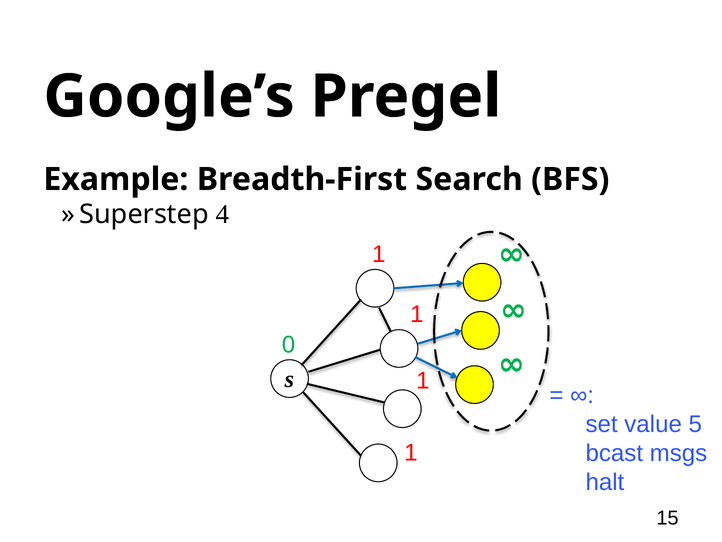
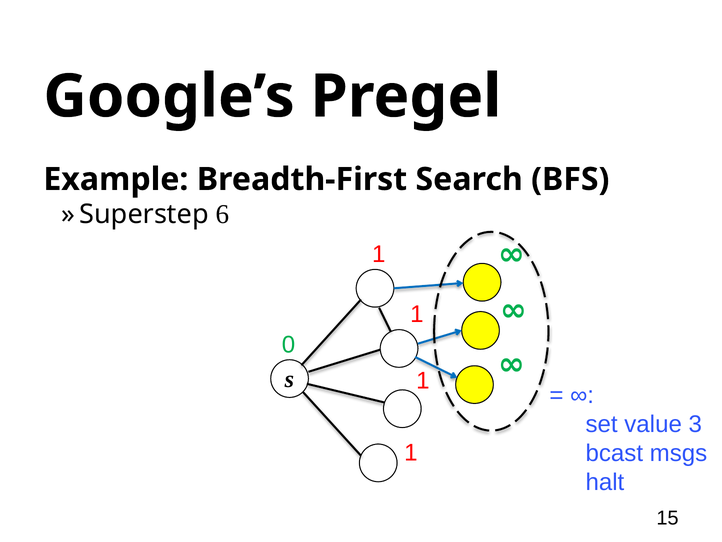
4: 4 -> 6
5: 5 -> 3
